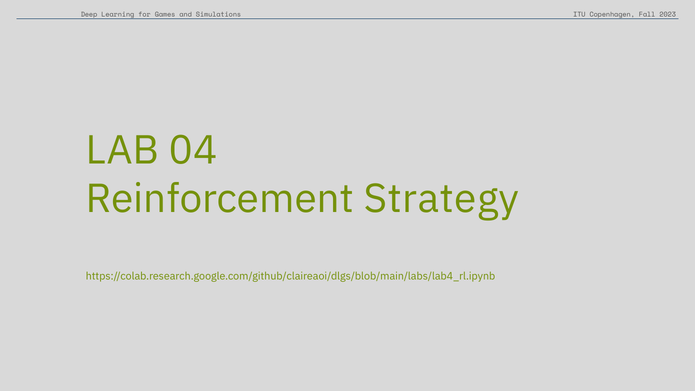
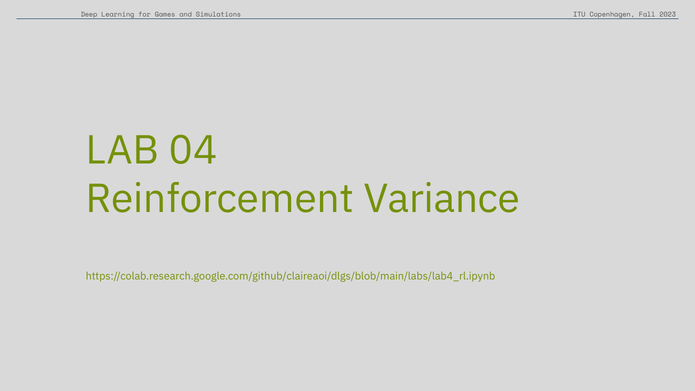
Strategy: Strategy -> Variance
